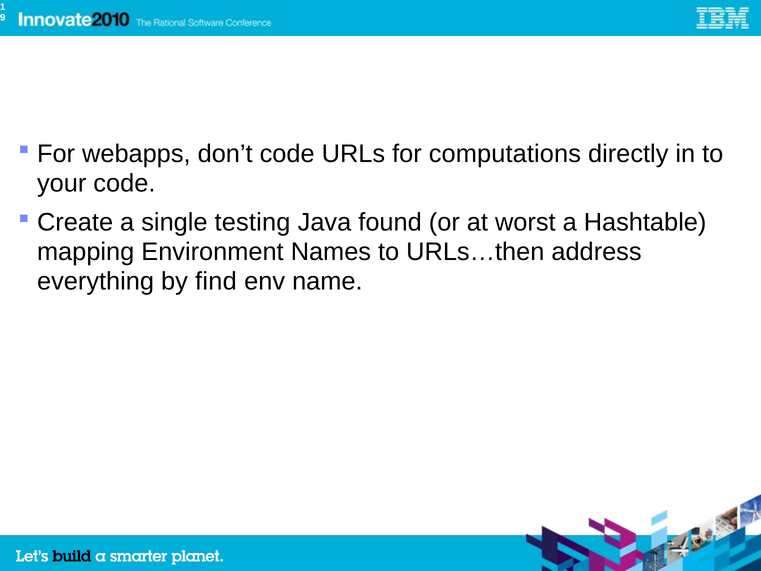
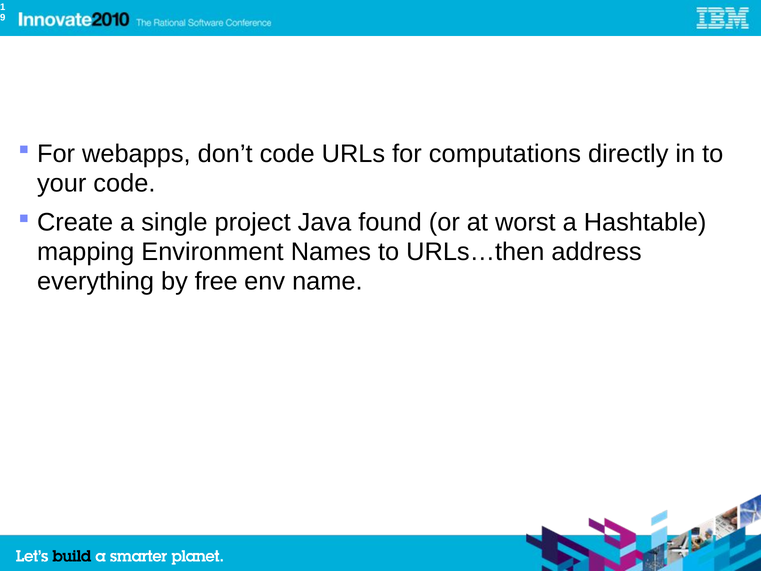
testing: testing -> project
find: find -> free
